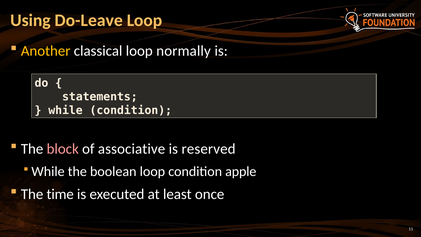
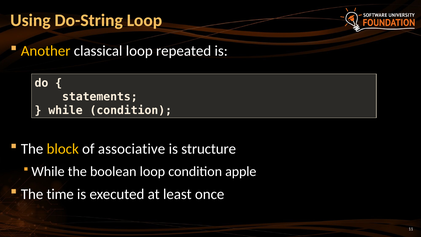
Do-Leave: Do-Leave -> Do-String
normally: normally -> repeated
block colour: pink -> yellow
reserved: reserved -> structure
